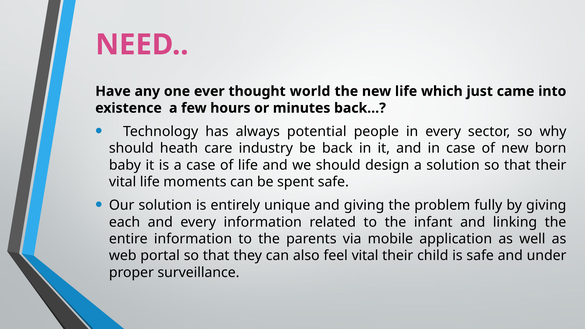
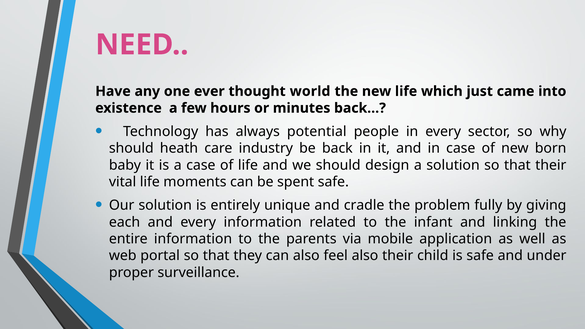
and giving: giving -> cradle
feel vital: vital -> also
